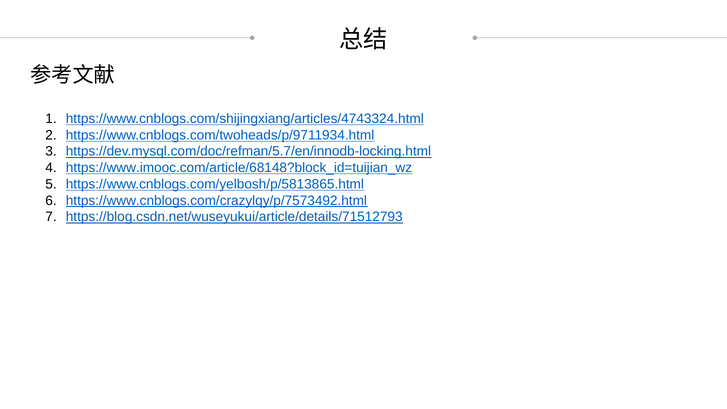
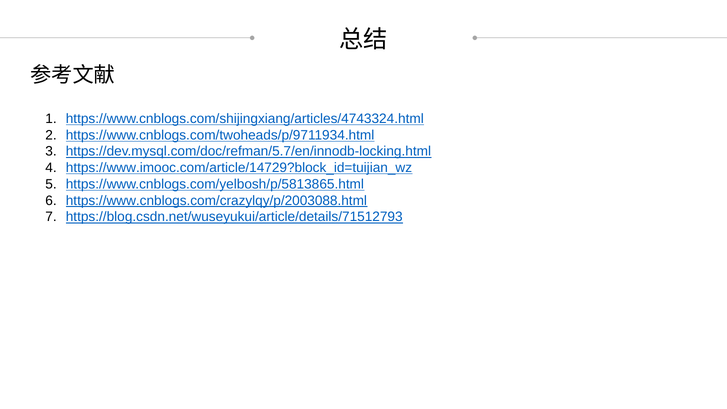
https://www.imooc.com/article/68148?block_id=tuijian_wz: https://www.imooc.com/article/68148?block_id=tuijian_wz -> https://www.imooc.com/article/14729?block_id=tuijian_wz
https://www.cnblogs.com/crazylqy/p/7573492.html: https://www.cnblogs.com/crazylqy/p/7573492.html -> https://www.cnblogs.com/crazylqy/p/2003088.html
